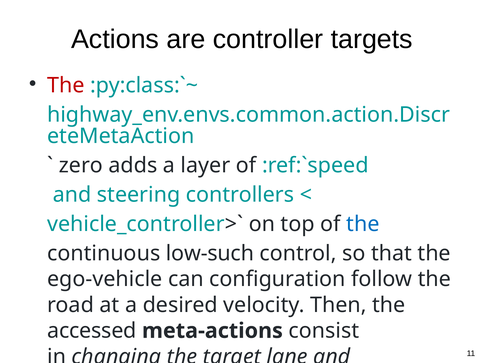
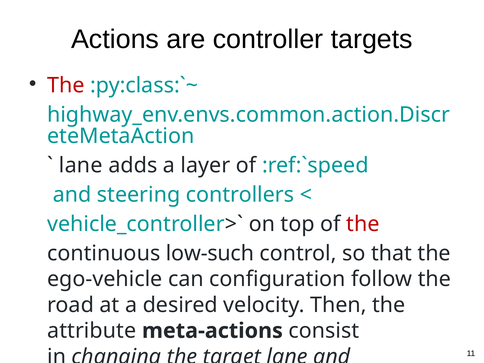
zero at (81, 165): zero -> lane
the at (363, 224) colour: blue -> red
accessed: accessed -> attribute
